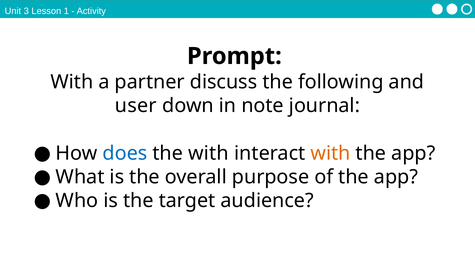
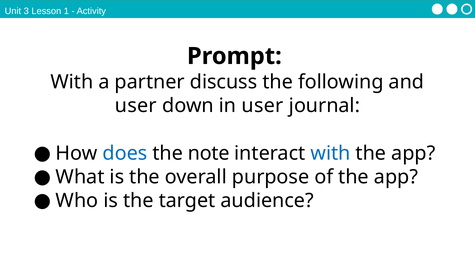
in note: note -> user
the with: with -> note
with at (331, 153) colour: orange -> blue
